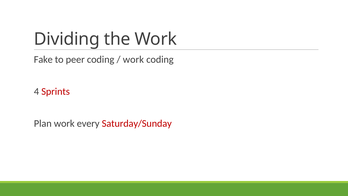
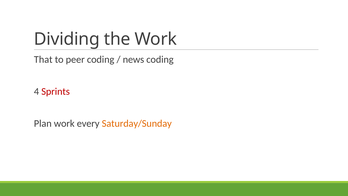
Fake: Fake -> That
work at (133, 59): work -> news
Saturday/Sunday colour: red -> orange
